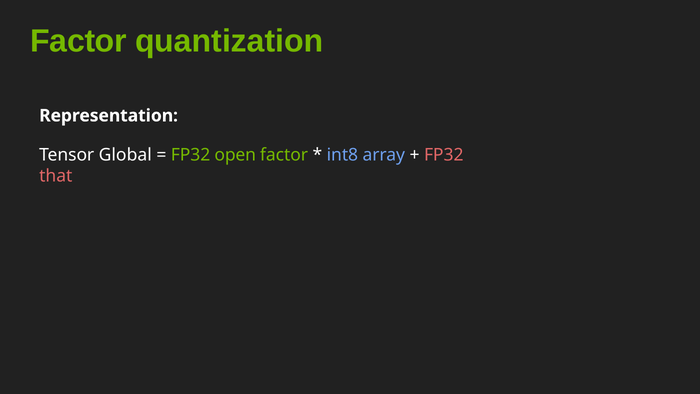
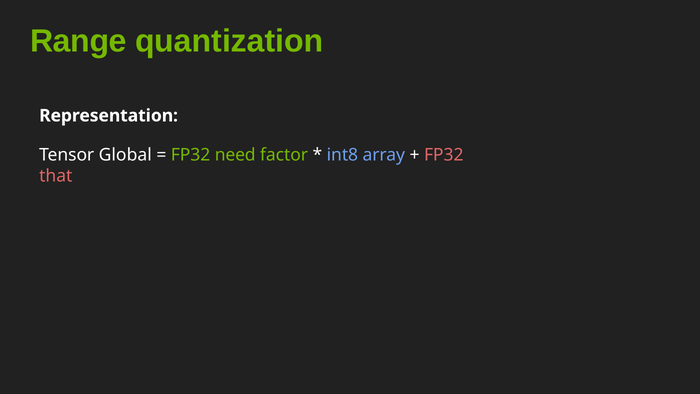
Factor at (78, 41): Factor -> Range
open: open -> need
